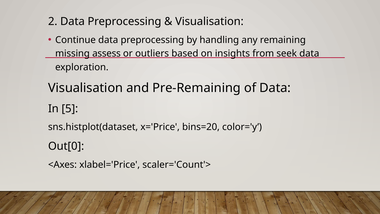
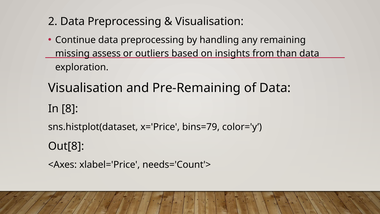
seek: seek -> than
5: 5 -> 8
bins=20: bins=20 -> bins=79
Out[0: Out[0 -> Out[8
scaler='Count'>: scaler='Count'> -> needs='Count'>
